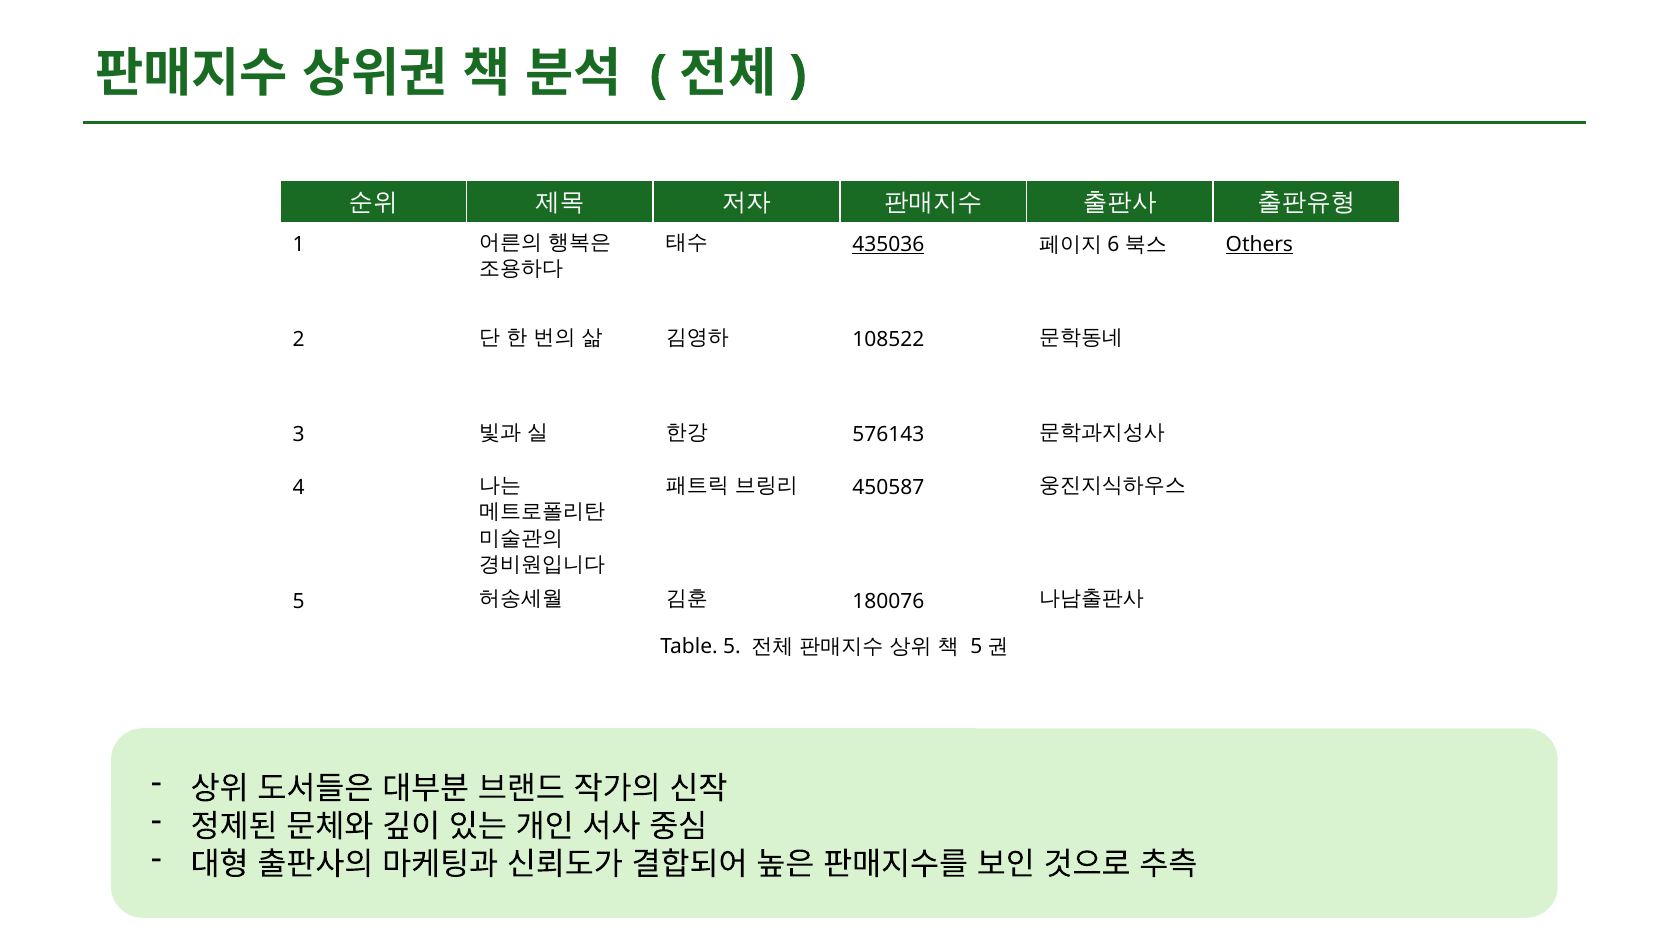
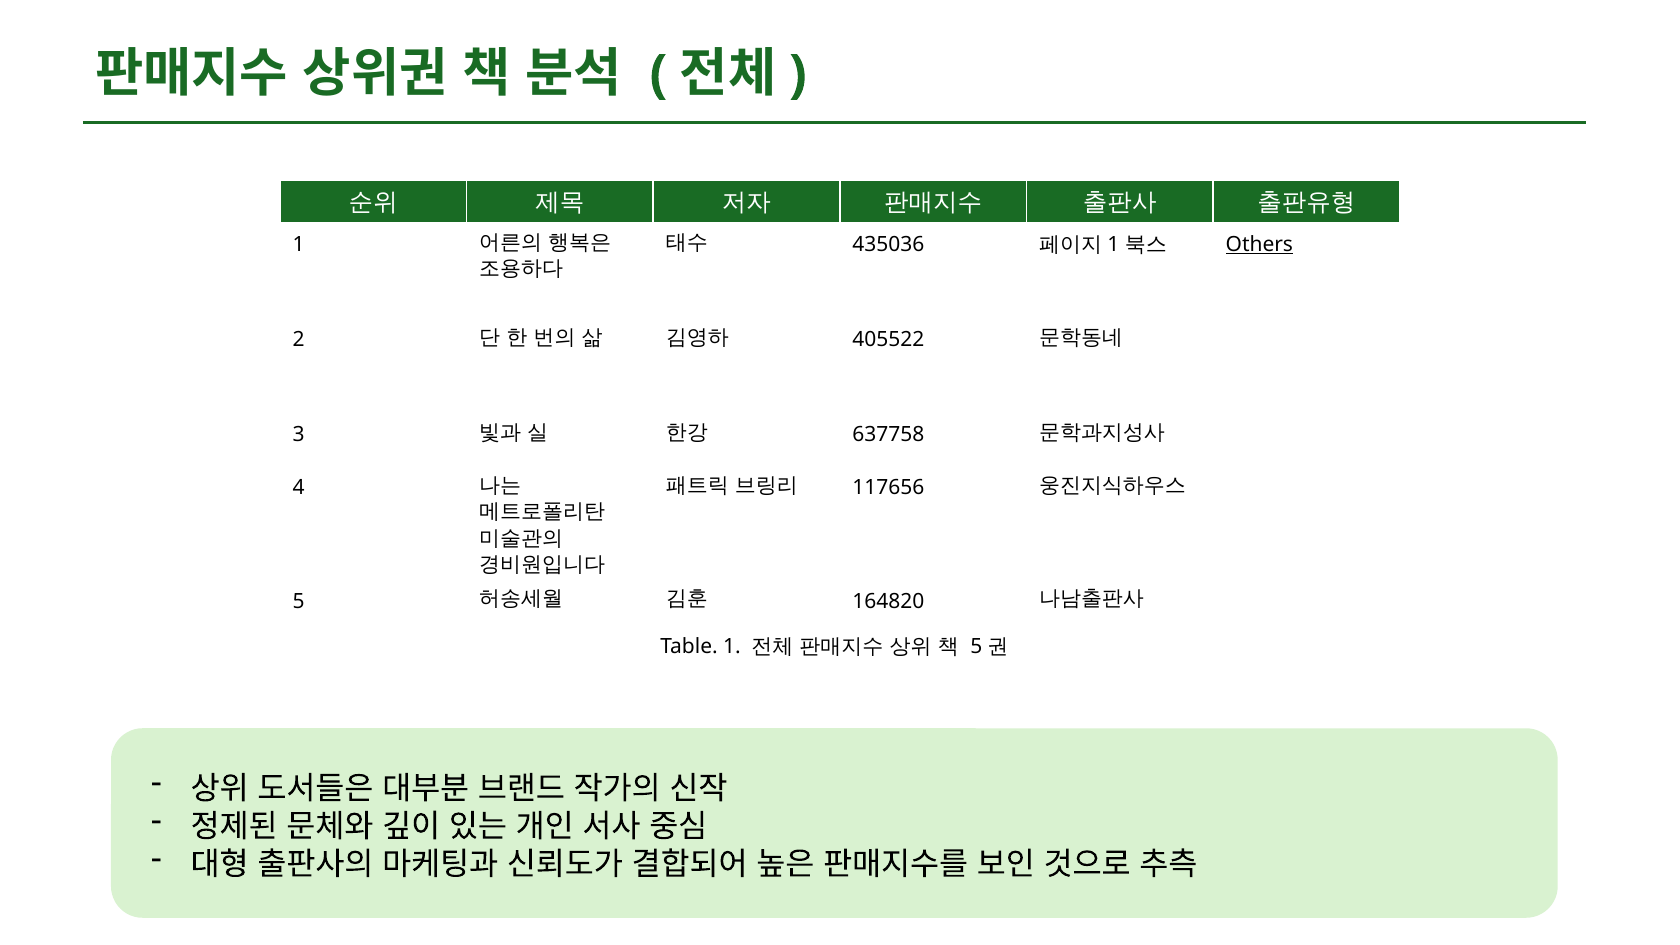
435036 underline: present -> none
6 at (1113, 245): 6 -> 1
108522: 108522 -> 405522
576143: 576143 -> 637758
450587: 450587 -> 117656
180076: 180076 -> 164820
Table 5: 5 -> 1
